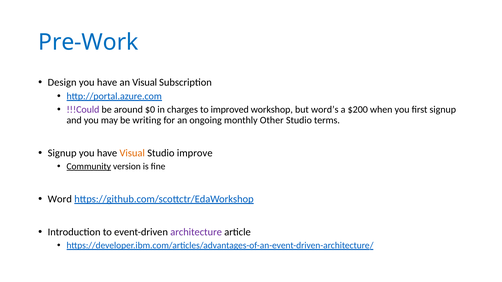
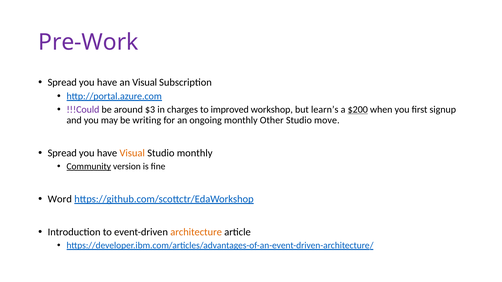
Pre-Work colour: blue -> purple
Design at (62, 83): Design -> Spread
$0: $0 -> $3
word’s: word’s -> learn’s
$200 underline: none -> present
terms: terms -> move
Signup at (62, 153): Signup -> Spread
Studio improve: improve -> monthly
architecture colour: purple -> orange
